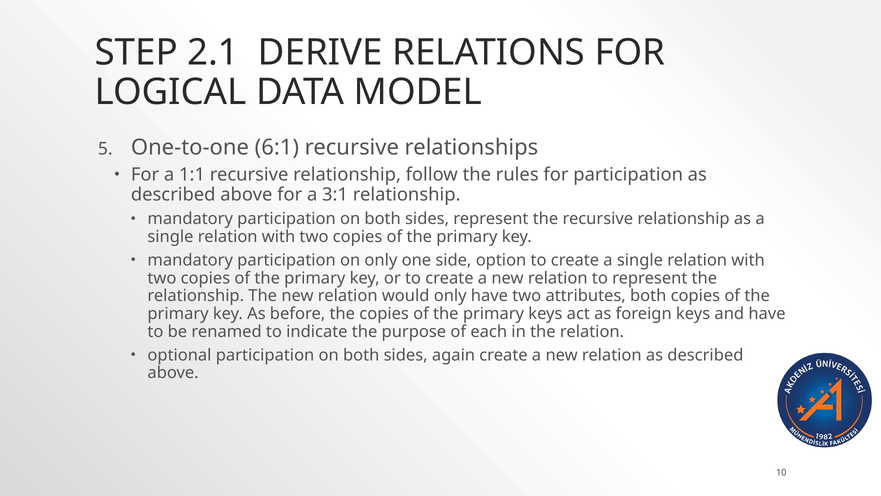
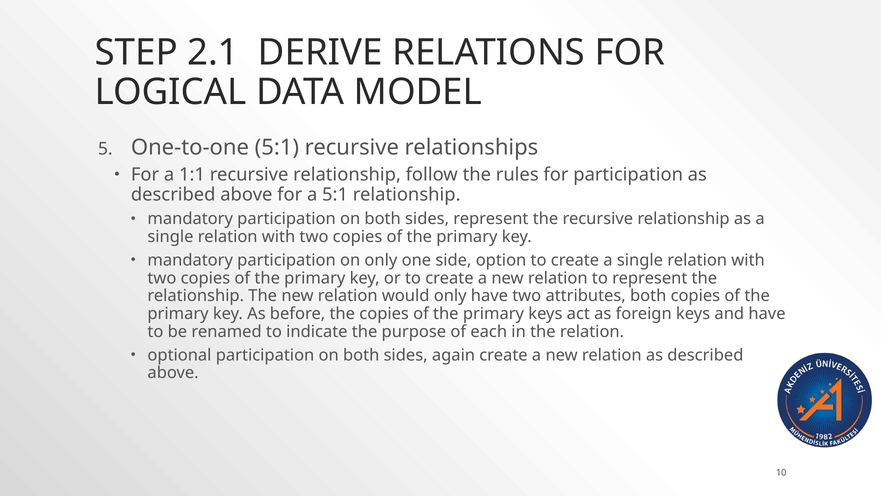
One-to-one 6:1: 6:1 -> 5:1
a 3:1: 3:1 -> 5:1
